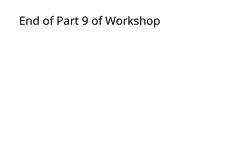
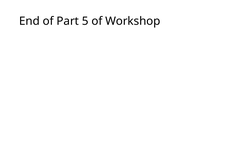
9: 9 -> 5
